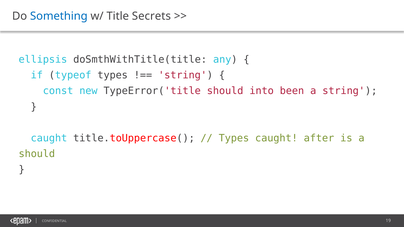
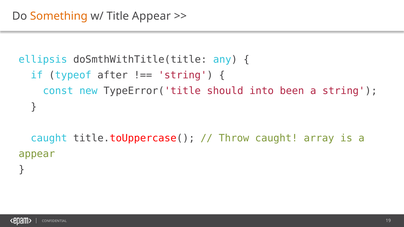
Something colour: blue -> orange
Title Secrets: Secrets -> Appear
typeof types: types -> after
Types at (234, 138): Types -> Throw
after: after -> array
should at (37, 154): should -> appear
